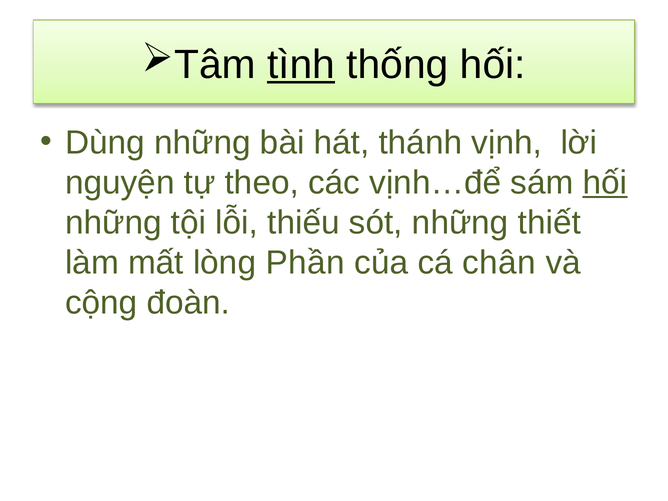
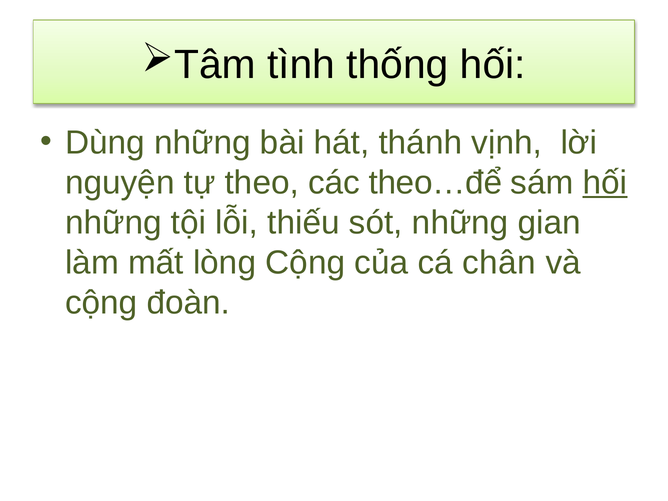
tình underline: present -> none
vịnh…để: vịnh…để -> theo…để
thiết: thiết -> gian
lòng Phần: Phần -> Cộng
